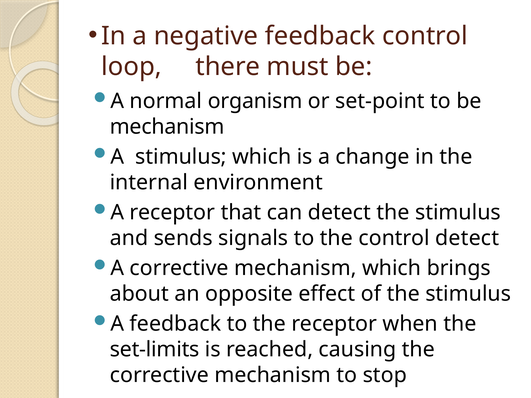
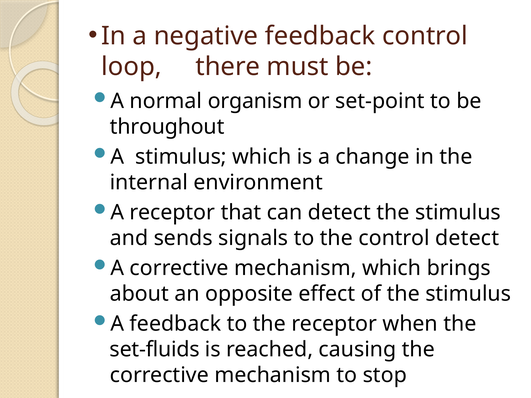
mechanism at (167, 127): mechanism -> throughout
set-limits: set-limits -> set-fluids
